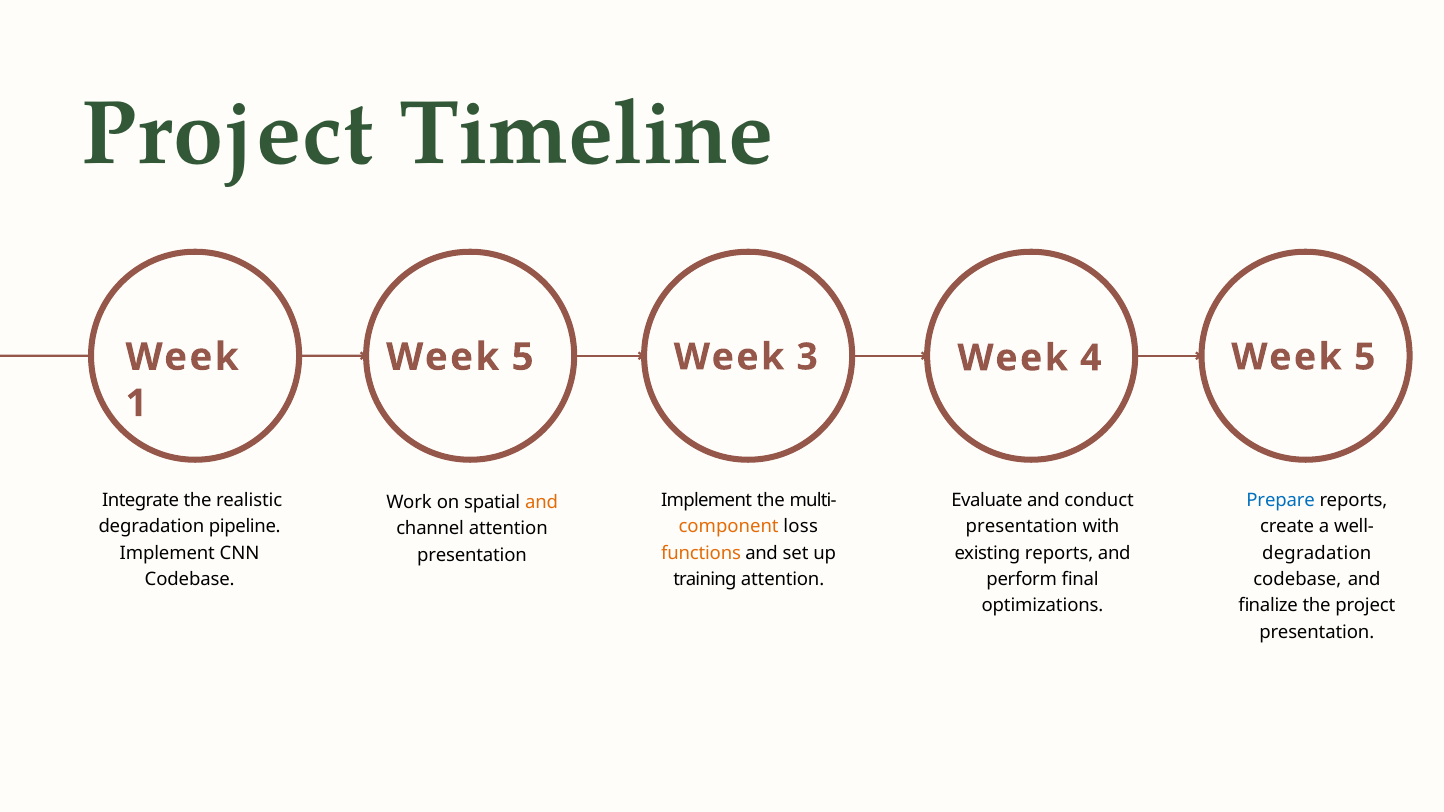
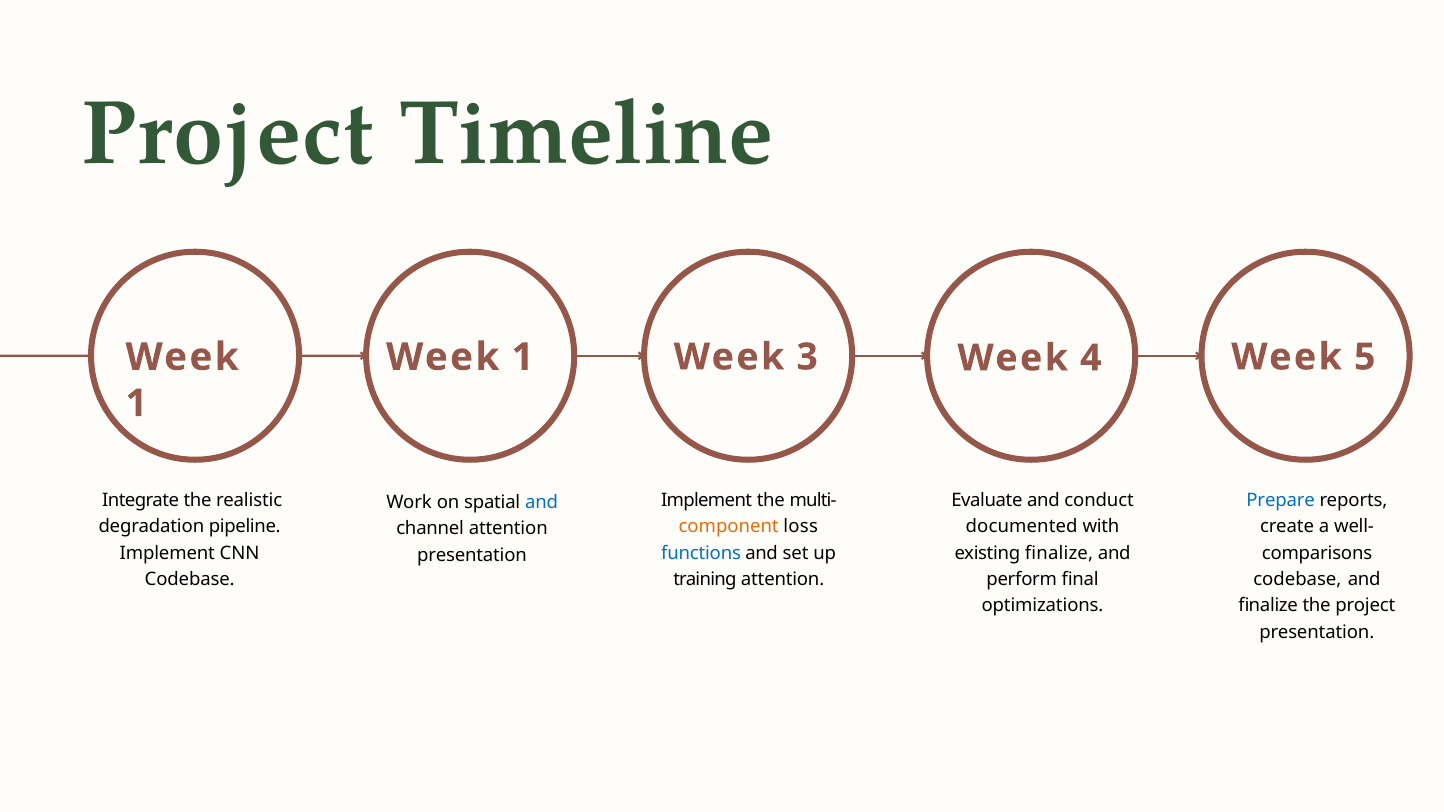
5 at (523, 357): 5 -> 1
and at (542, 503) colour: orange -> blue
presentation at (1022, 527): presentation -> documented
functions colour: orange -> blue
existing reports: reports -> finalize
degradation at (1317, 553): degradation -> comparisons
